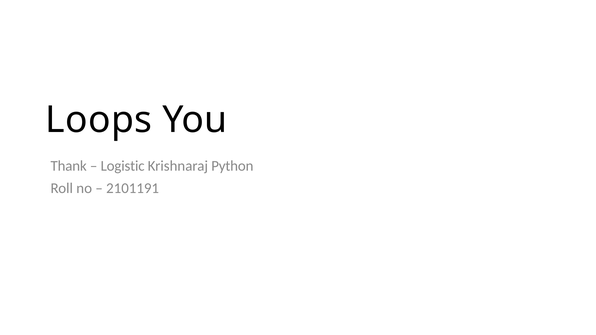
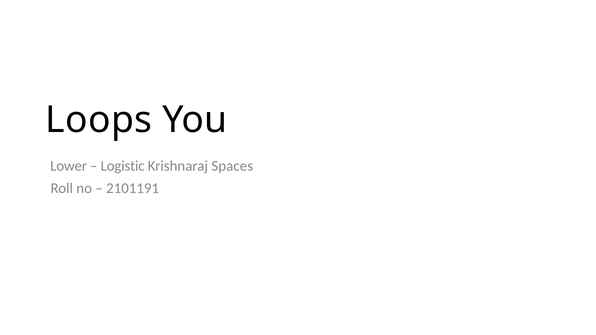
Thank: Thank -> Lower
Python: Python -> Spaces
